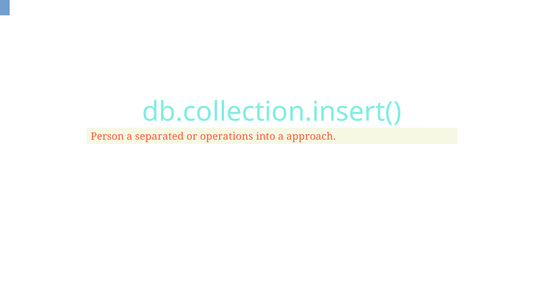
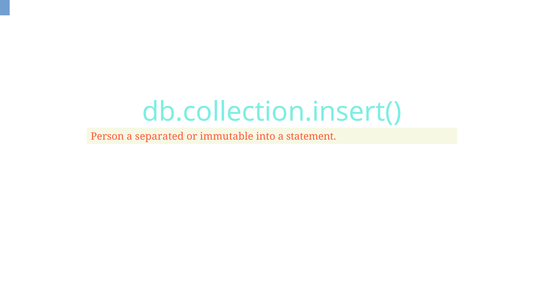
operations: operations -> immutable
approach: approach -> statement
